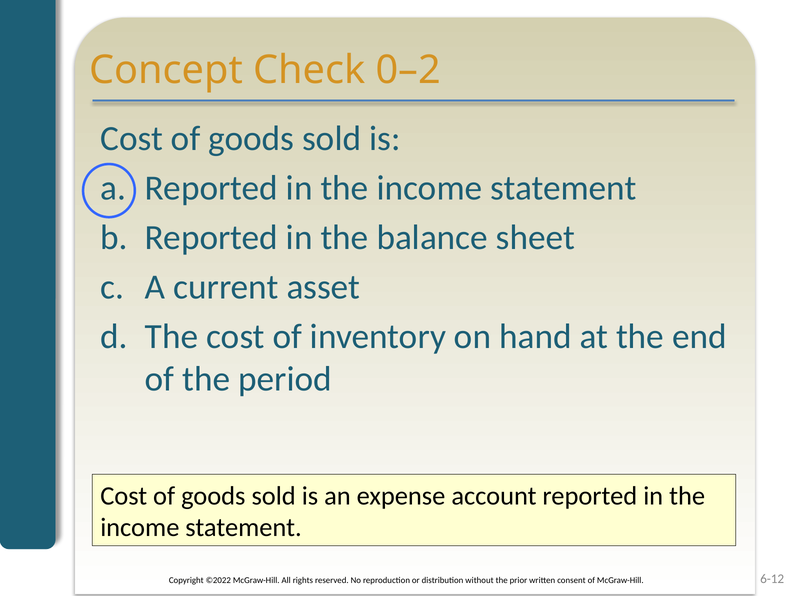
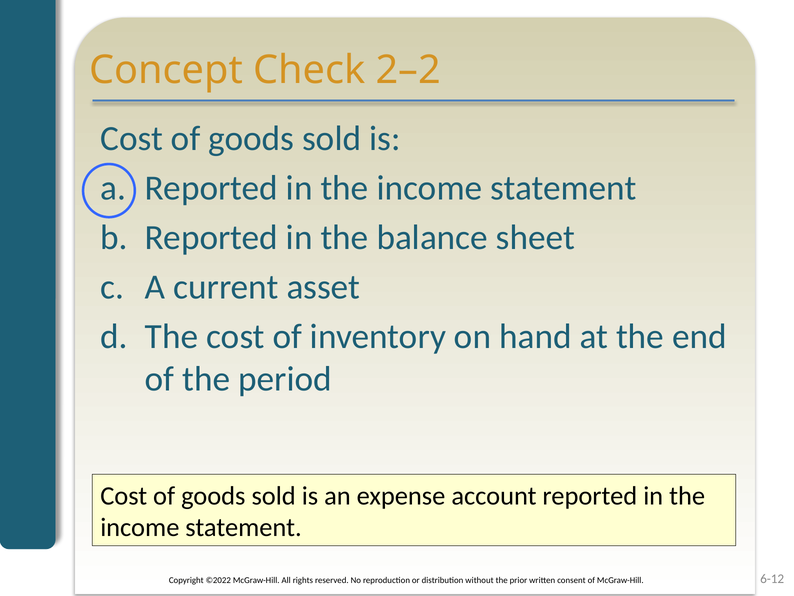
0–2: 0–2 -> 2–2
